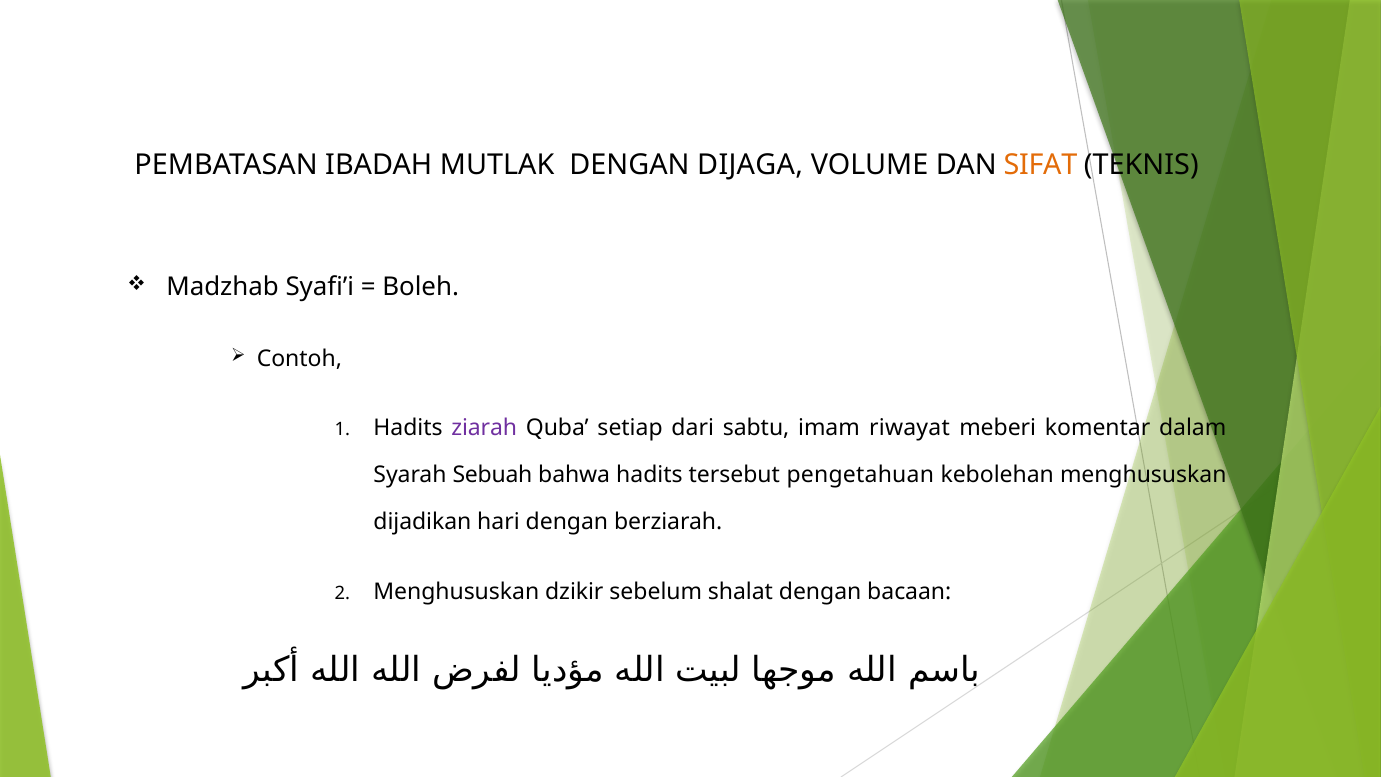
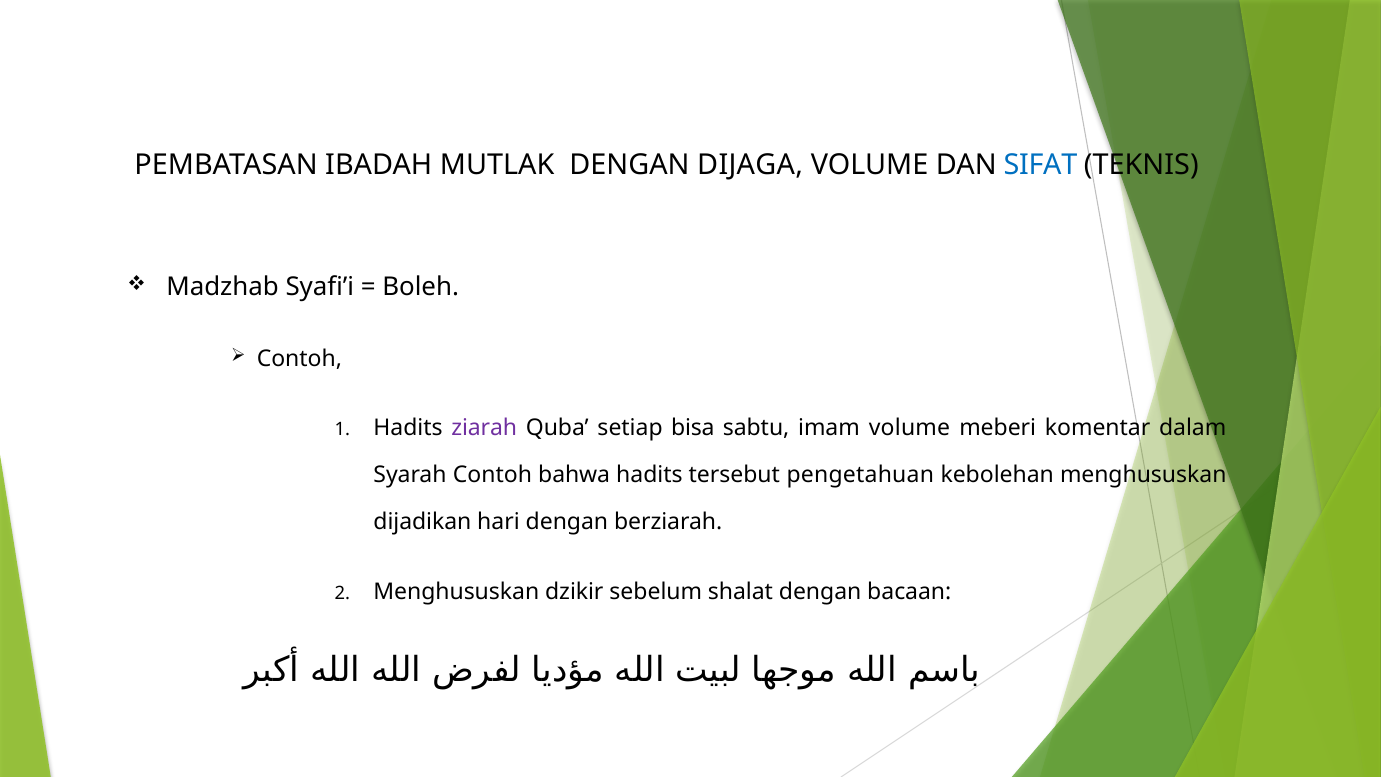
SIFAT colour: orange -> blue
dari: dari -> bisa
imam riwayat: riwayat -> volume
Syarah Sebuah: Sebuah -> Contoh
